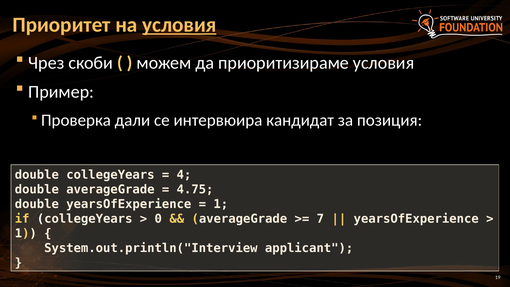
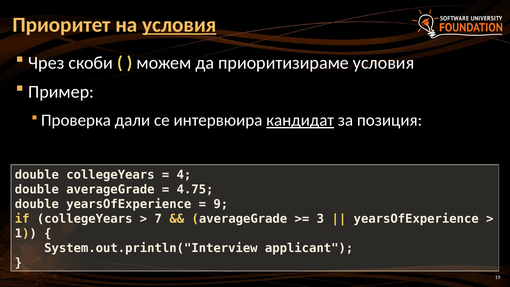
кандидат underline: none -> present
1 at (221, 204): 1 -> 9
0: 0 -> 7
7: 7 -> 3
